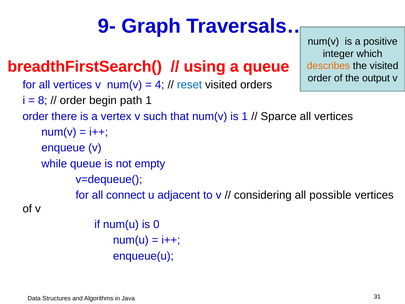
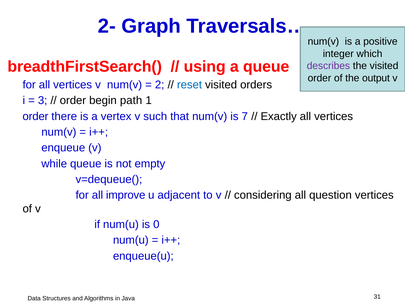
9-: 9- -> 2-
describes colour: orange -> purple
4: 4 -> 2
8: 8 -> 3
is 1: 1 -> 7
Sparce: Sparce -> Exactly
connect: connect -> improve
possible: possible -> question
